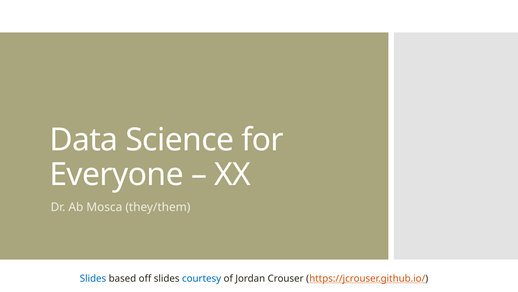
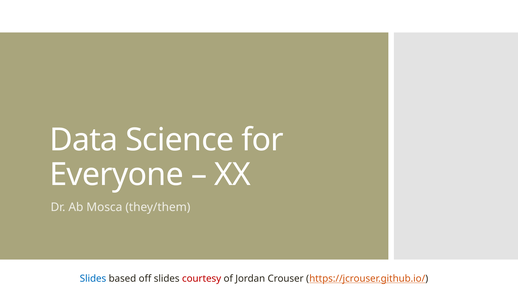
courtesy colour: blue -> red
